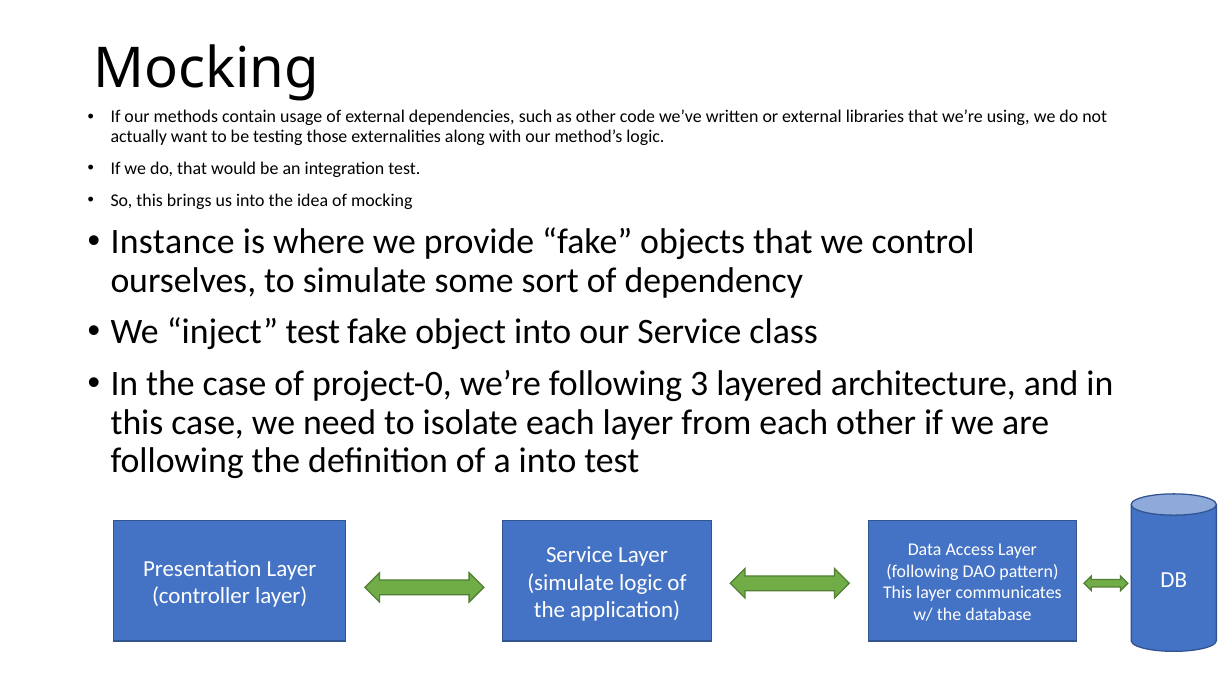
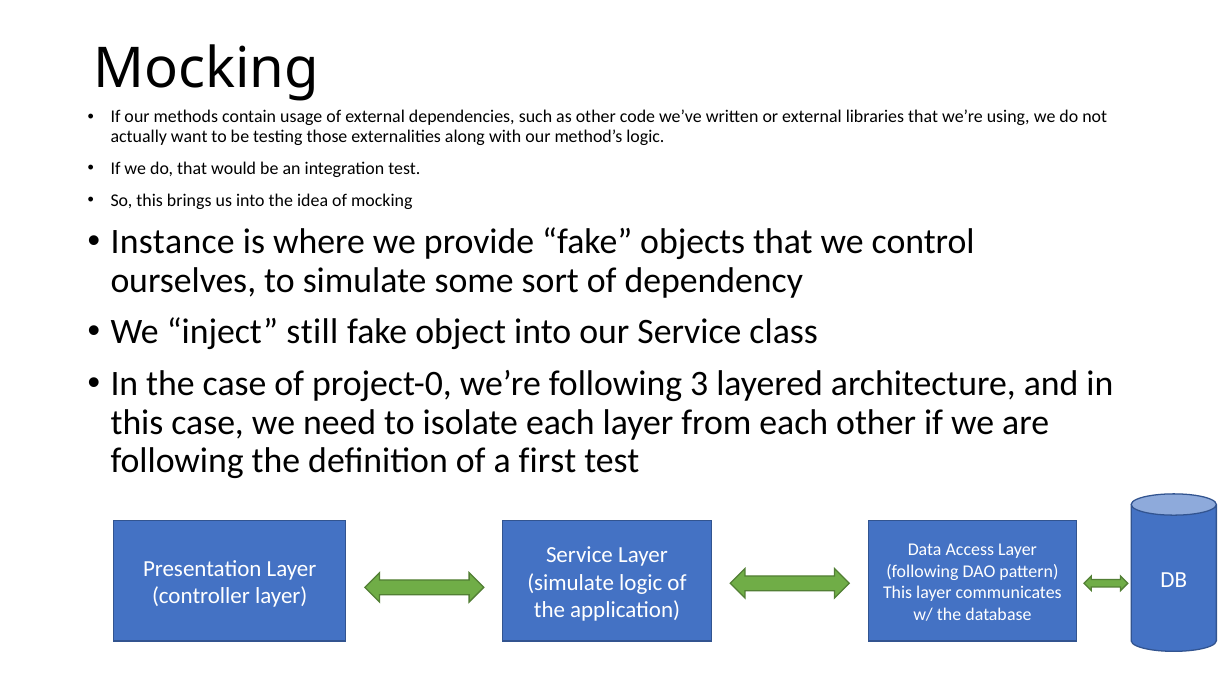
inject test: test -> still
a into: into -> first
